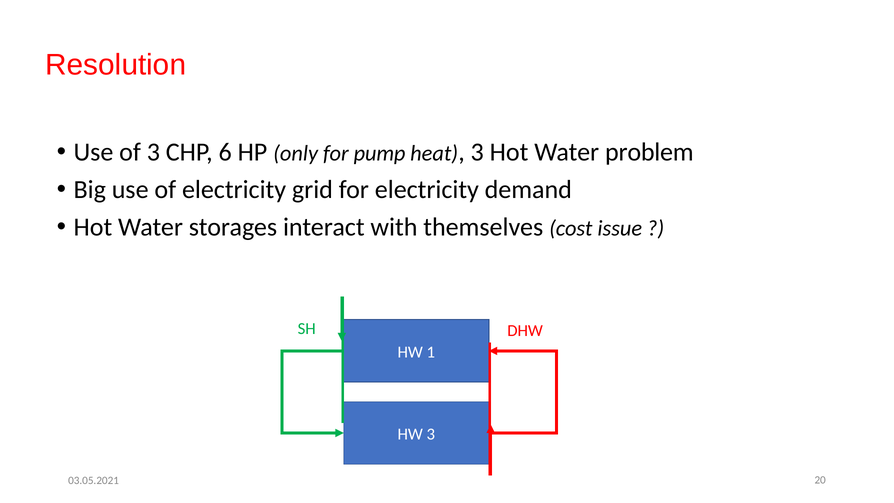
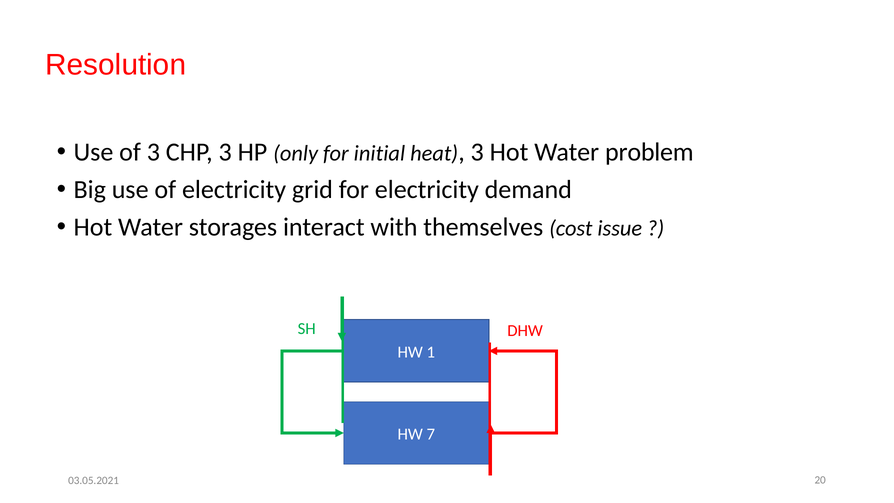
CHP 6: 6 -> 3
pump: pump -> initial
HW 3: 3 -> 7
